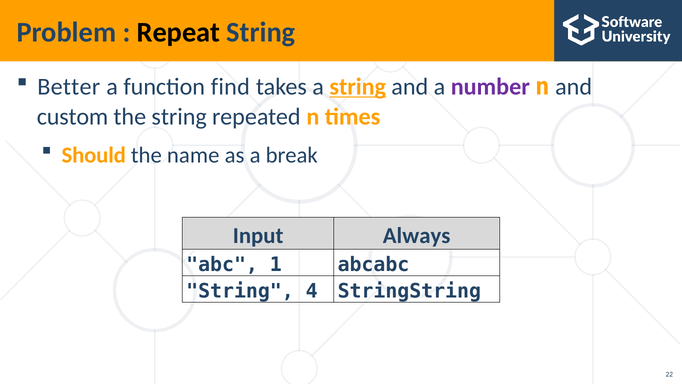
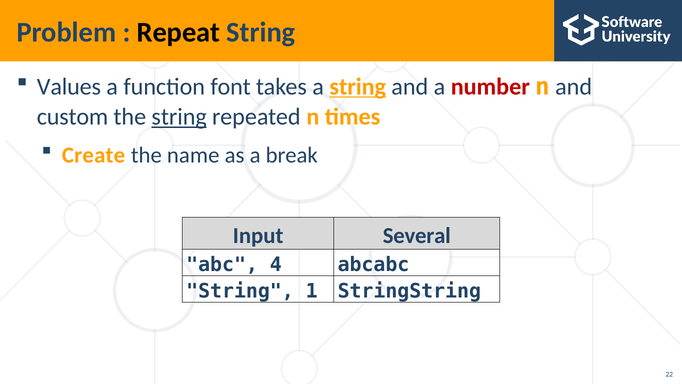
Better: Better -> Values
find: find -> font
number colour: purple -> red
string at (179, 117) underline: none -> present
Should: Should -> Create
Always: Always -> Several
1: 1 -> 4
4: 4 -> 1
